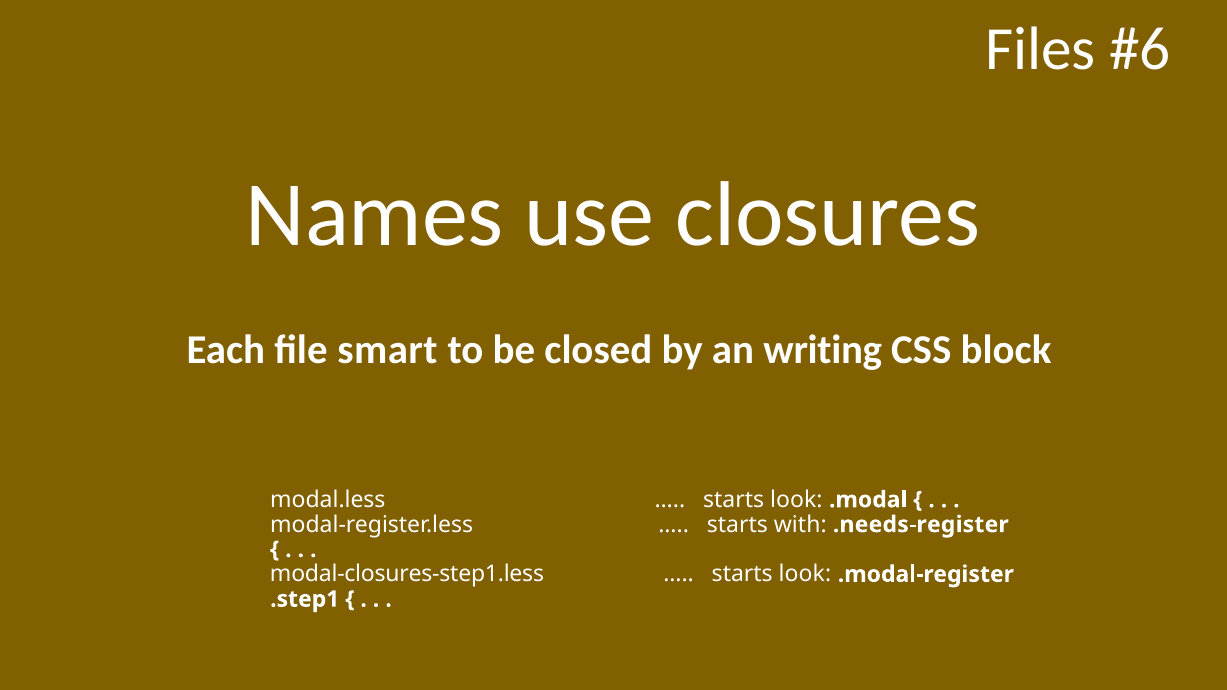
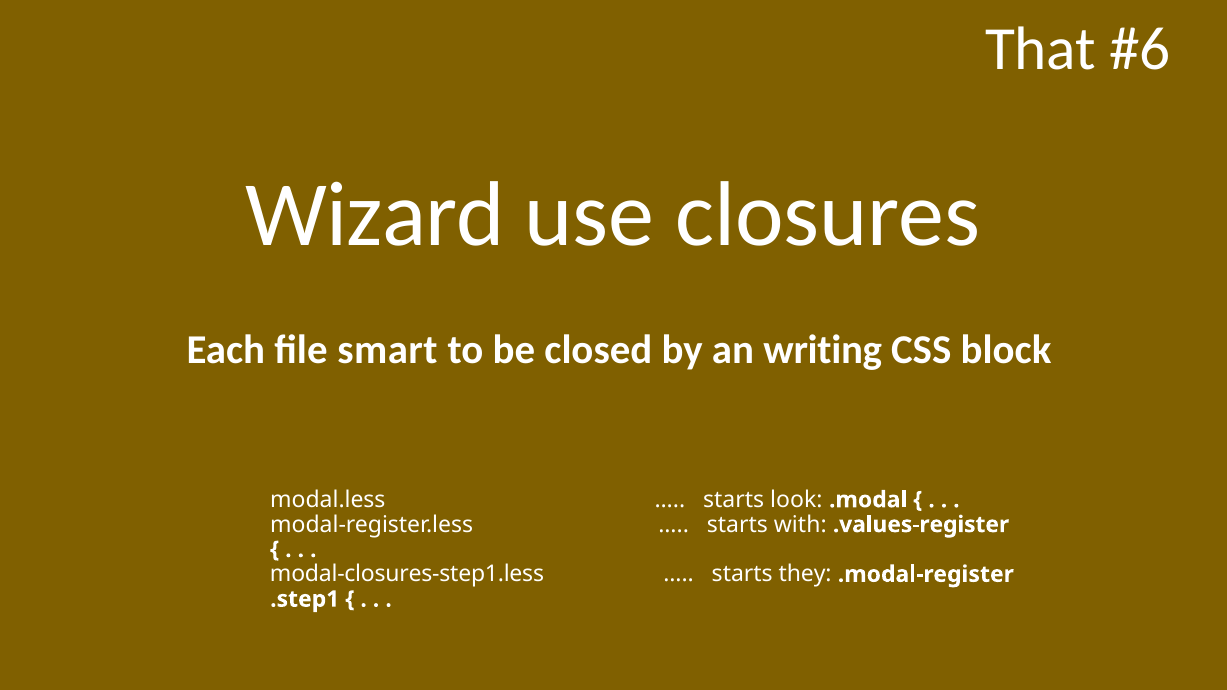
Files: Files -> That
Names: Names -> Wizard
.needs-register: .needs-register -> .values-register
look at (805, 574): look -> they
